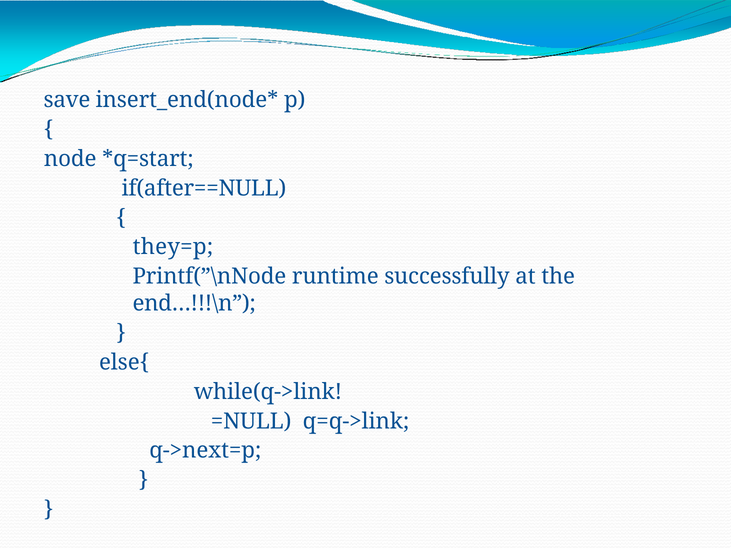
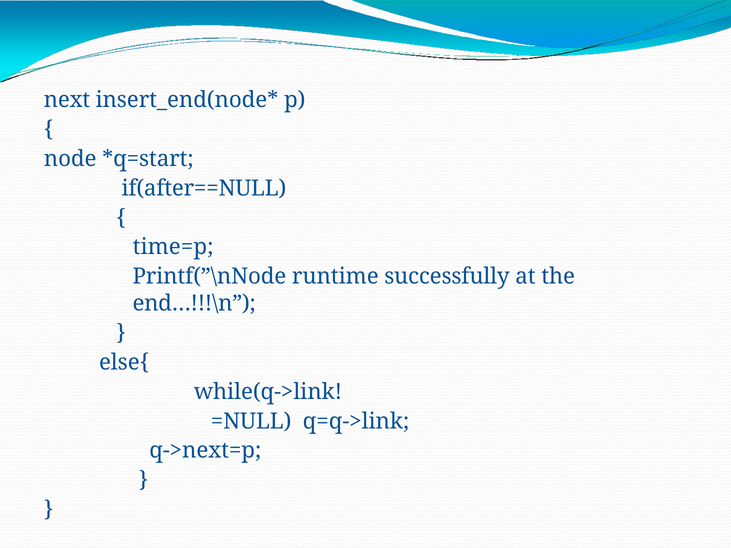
save: save -> next
they=p: they=p -> time=p
